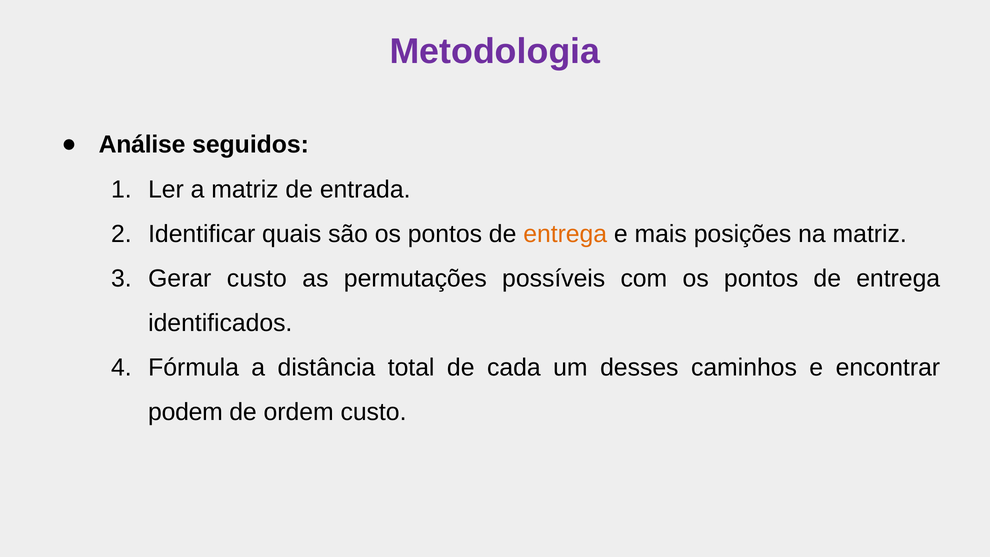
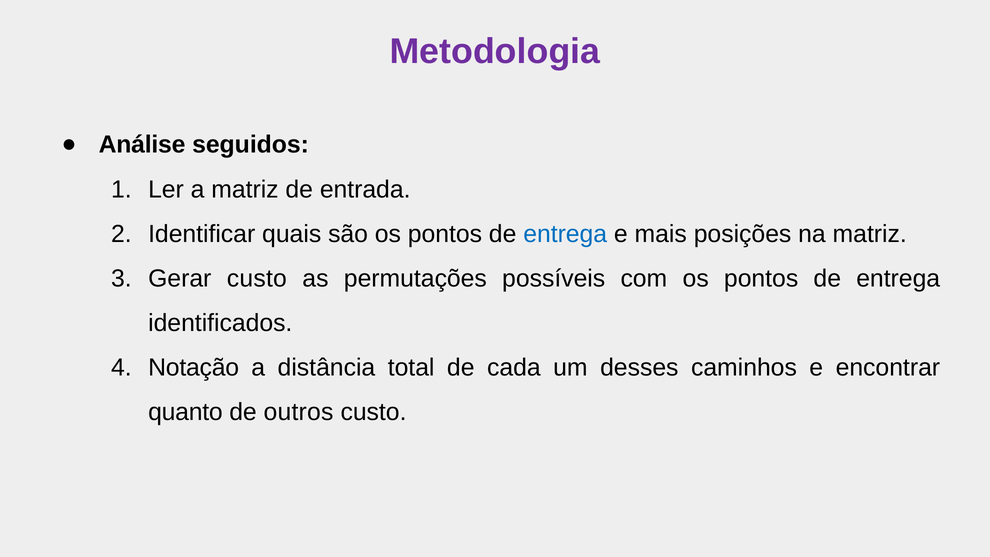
entrega at (565, 234) colour: orange -> blue
Fórmula: Fórmula -> Notação
podem: podem -> quanto
ordem: ordem -> outros
